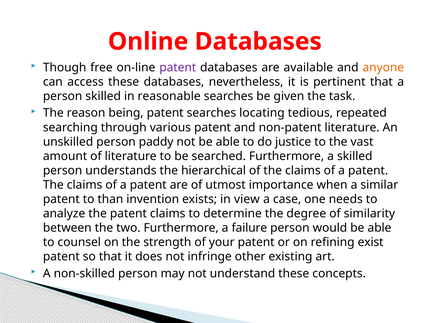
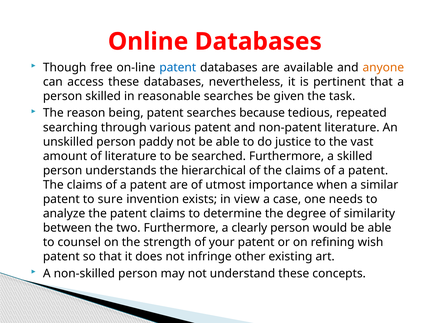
patent at (178, 67) colour: purple -> blue
locating: locating -> because
than: than -> sure
failure: failure -> clearly
exist: exist -> wish
